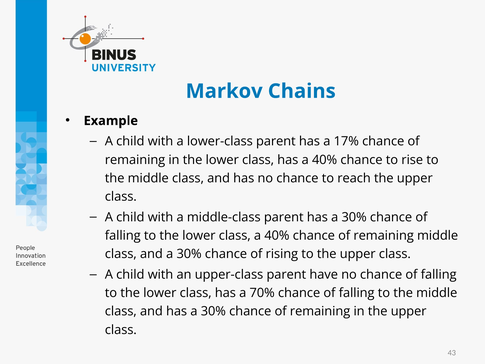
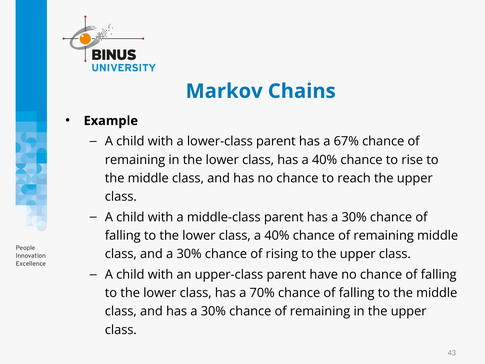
17%: 17% -> 67%
